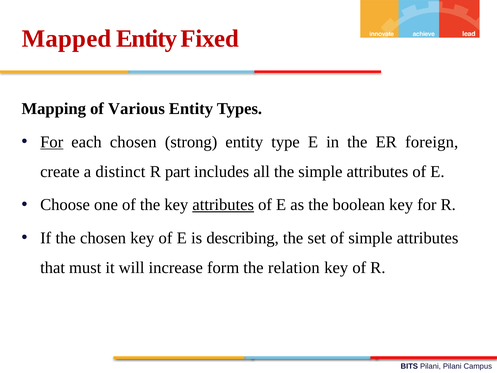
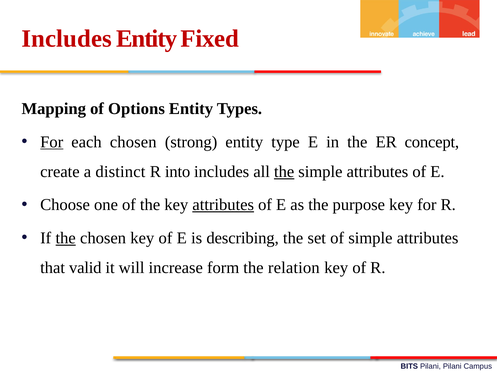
Mapped at (67, 39): Mapped -> Includes
Various: Various -> Options
foreign: foreign -> concept
part: part -> into
the at (284, 172) underline: none -> present
boolean: boolean -> purpose
the at (66, 238) underline: none -> present
must: must -> valid
